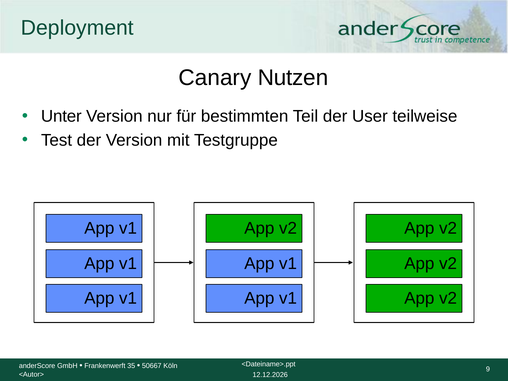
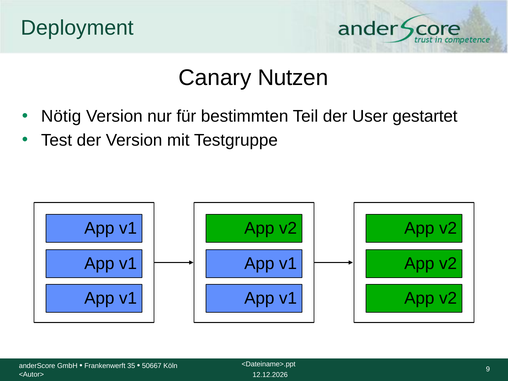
Unter: Unter -> Nötig
teilweise: teilweise -> gestartet
